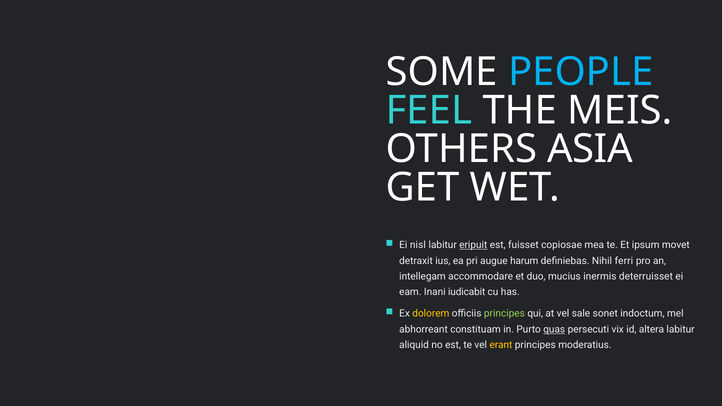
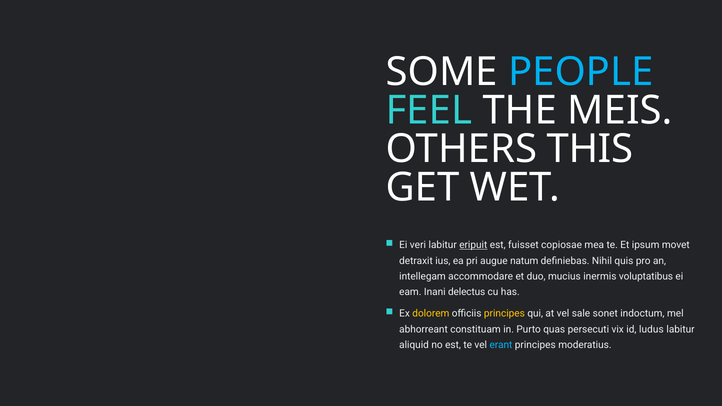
ASIA: ASIA -> THIS
nisl: nisl -> veri
harum: harum -> natum
ferri: ferri -> quis
deterruisset: deterruisset -> voluptatibus
iudicabit: iudicabit -> delectus
principes at (504, 314) colour: light green -> yellow
quas underline: present -> none
altera: altera -> ludus
erant colour: yellow -> light blue
